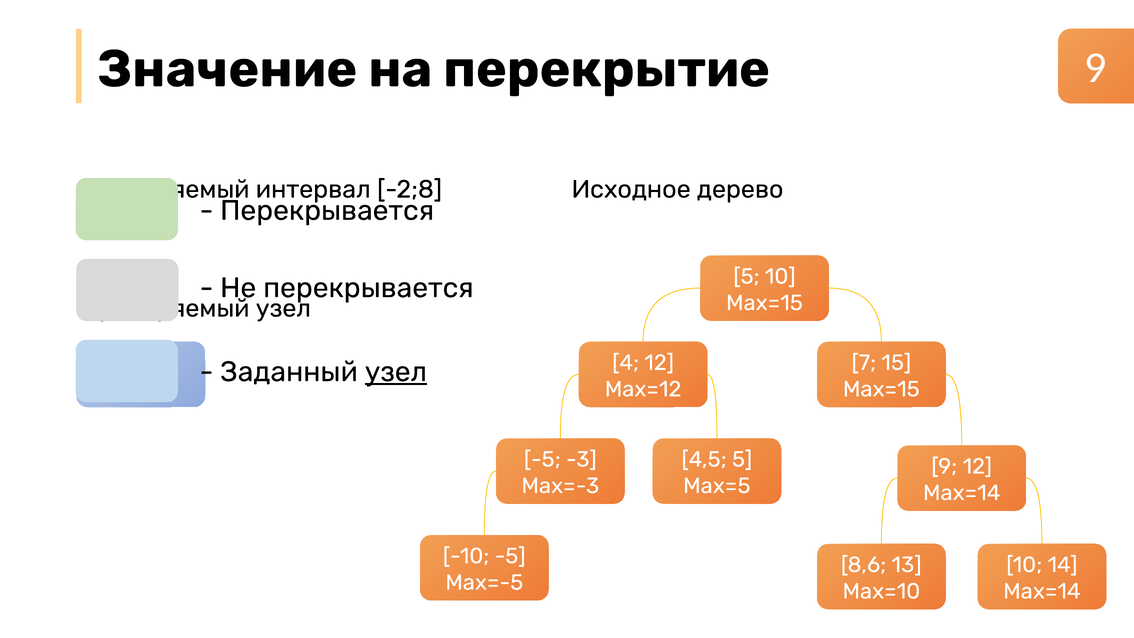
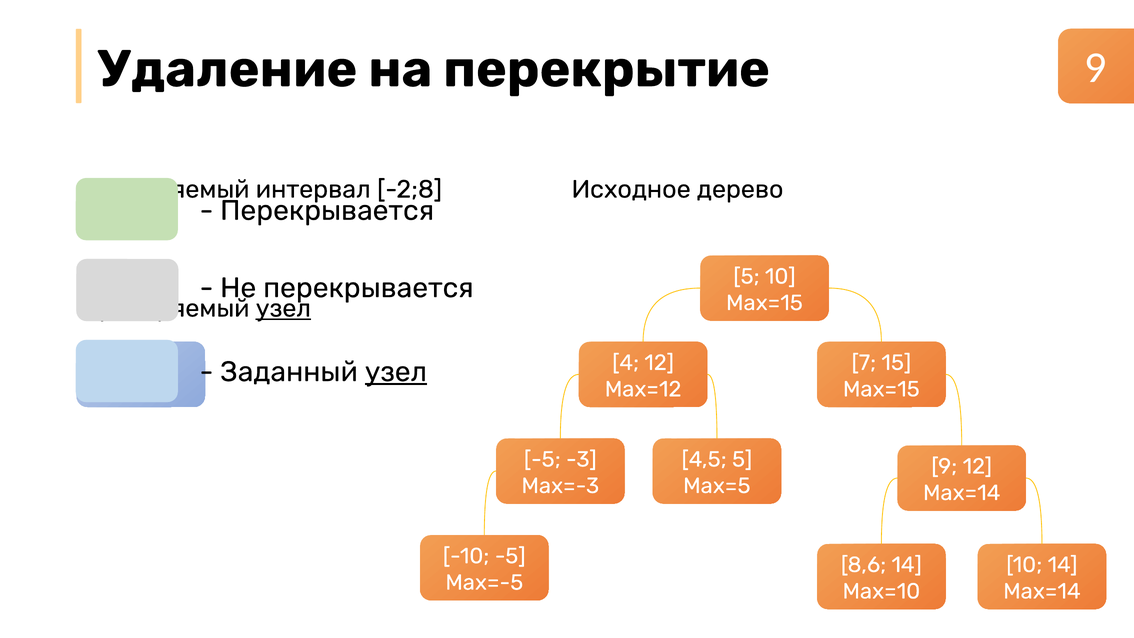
Значение: Значение -> Удаление
узел at (283, 308) underline: none -> present
8,6 13: 13 -> 14
